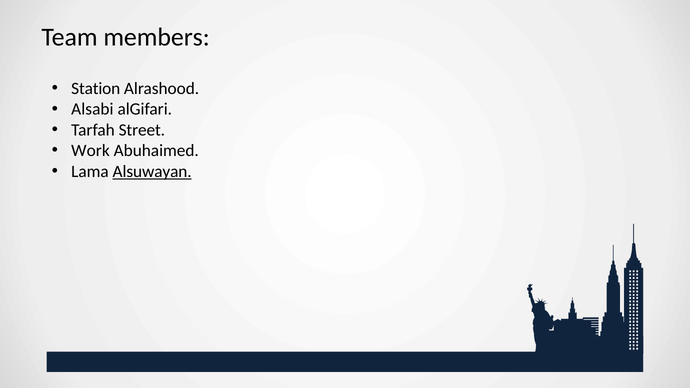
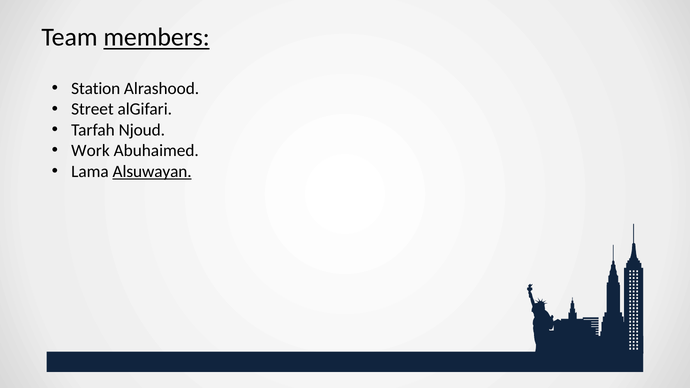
members underline: none -> present
Alsabi: Alsabi -> Street
Street: Street -> Njoud
